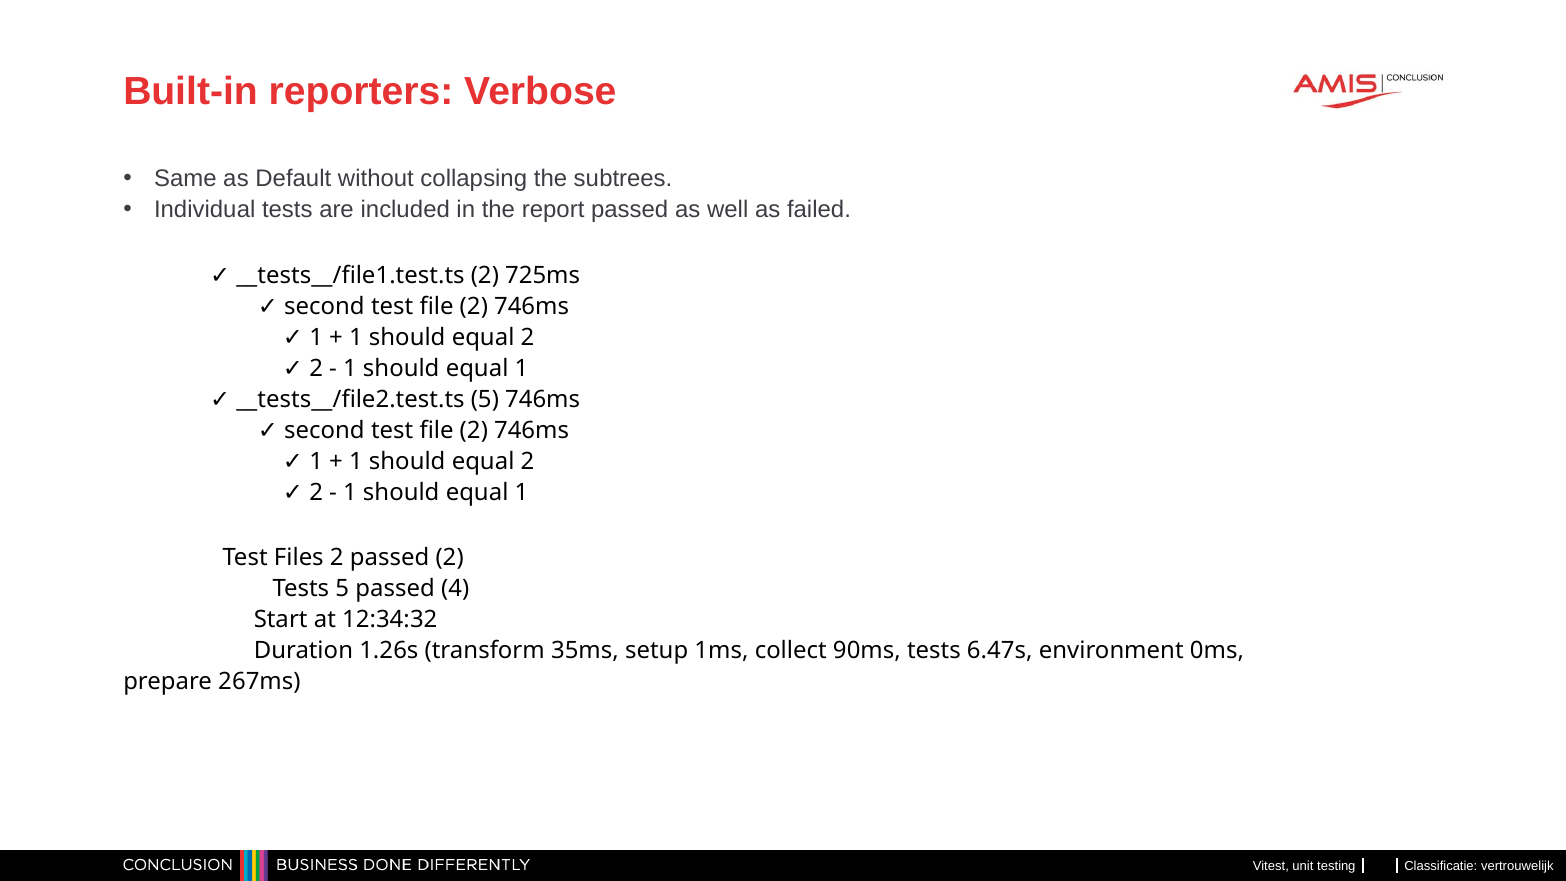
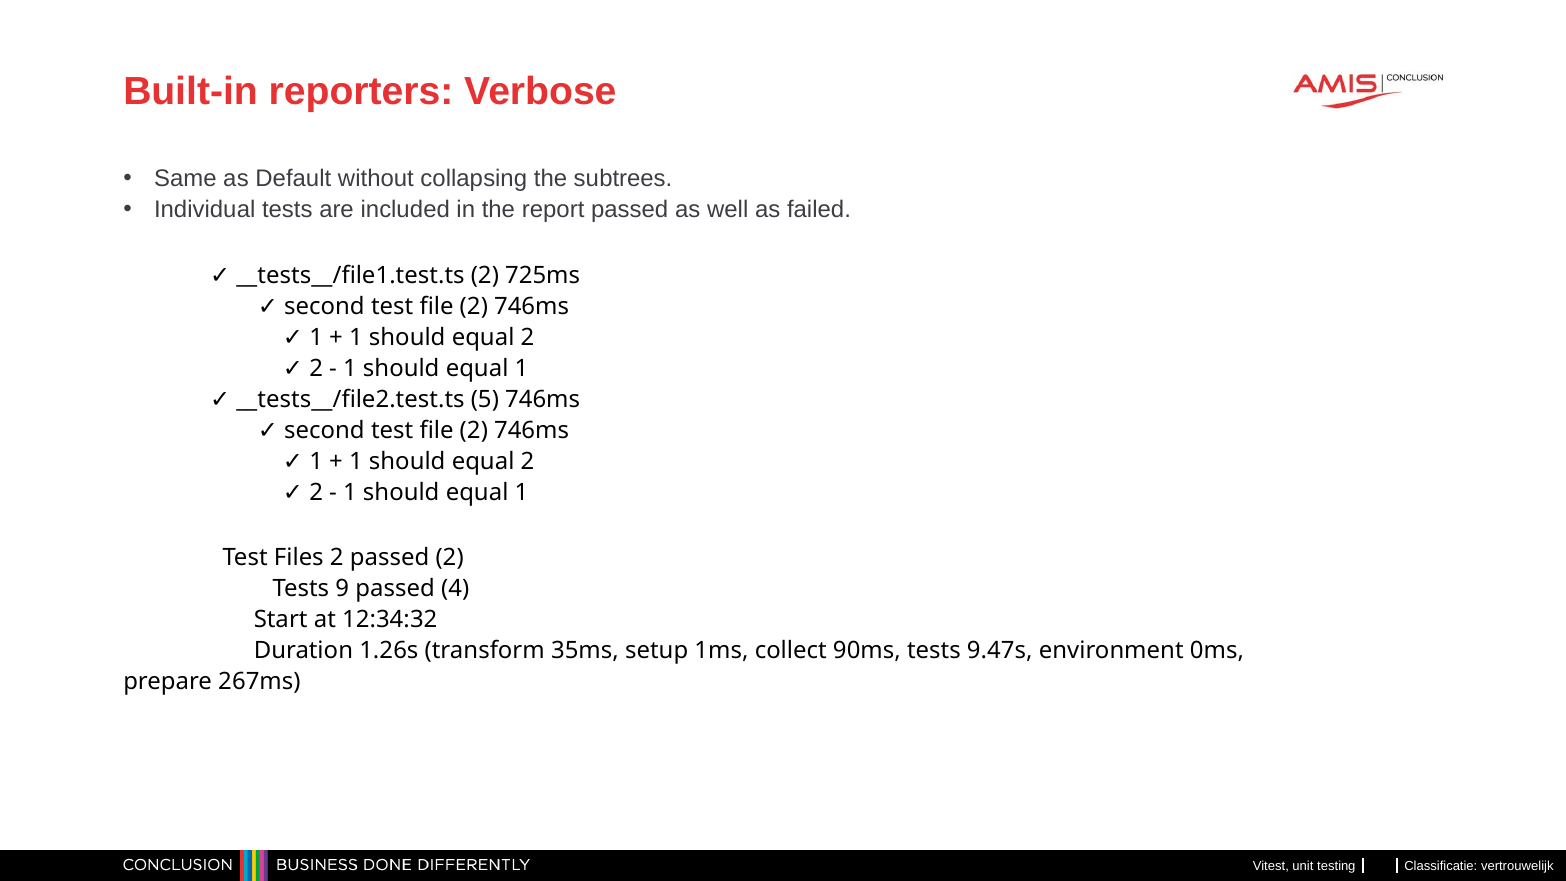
Tests 5: 5 -> 9
6.47s: 6.47s -> 9.47s
